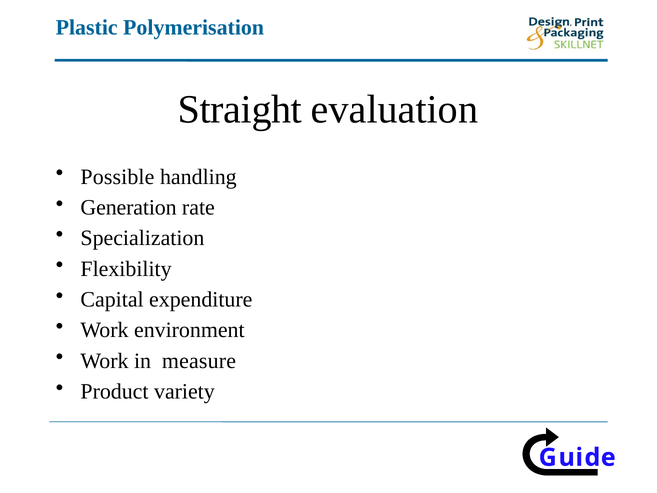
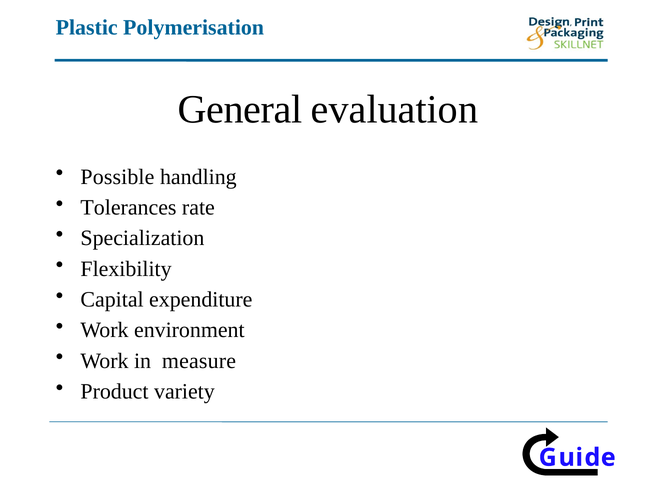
Straight: Straight -> General
Generation: Generation -> Tolerances
